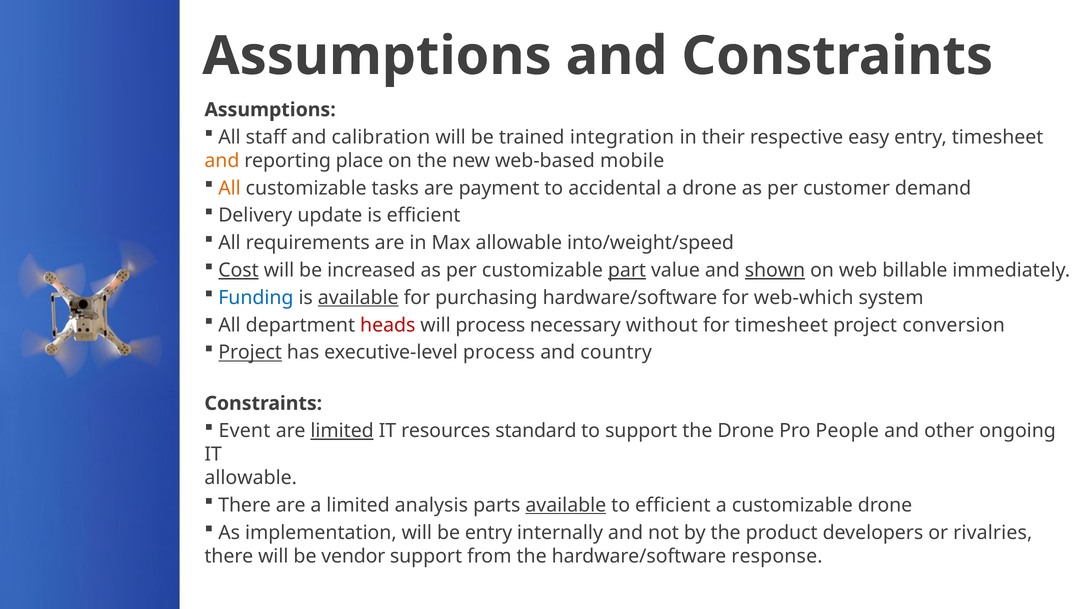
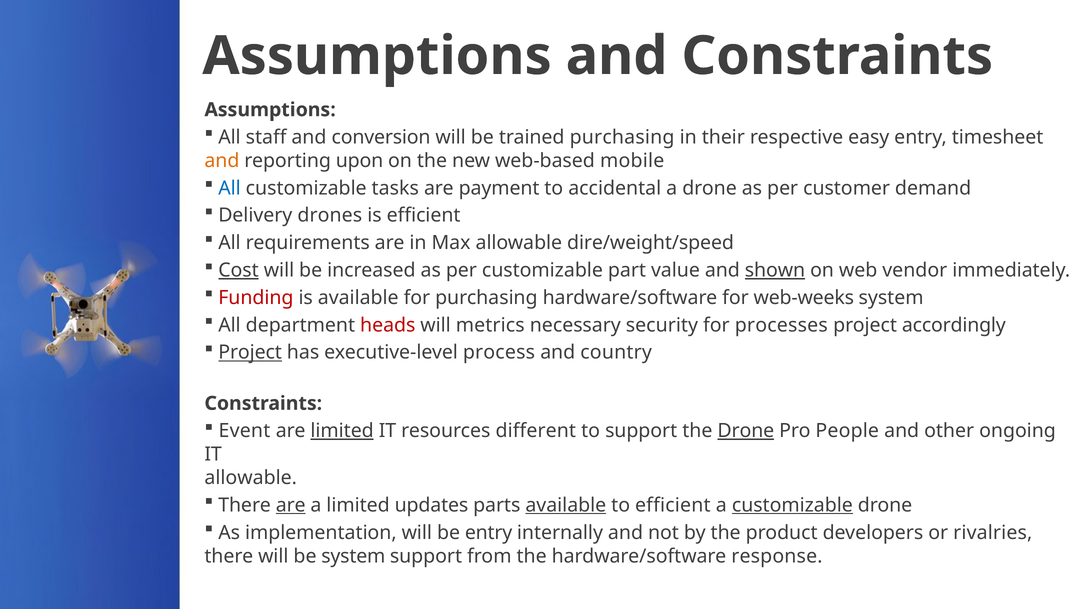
calibration: calibration -> conversion
trained integration: integration -> purchasing
place: place -> upon
All at (229, 188) colour: orange -> blue
update: update -> drones
into/weight/speed: into/weight/speed -> dire/weight/speed
part underline: present -> none
billable: billable -> vendor
Funding colour: blue -> red
available at (358, 298) underline: present -> none
web-which: web-which -> web-weeks
will process: process -> metrics
without: without -> security
for timesheet: timesheet -> processes
conversion: conversion -> accordingly
standard: standard -> different
Drone at (746, 431) underline: none -> present
are at (291, 505) underline: none -> present
analysis: analysis -> updates
customizable at (792, 505) underline: none -> present
be vendor: vendor -> system
